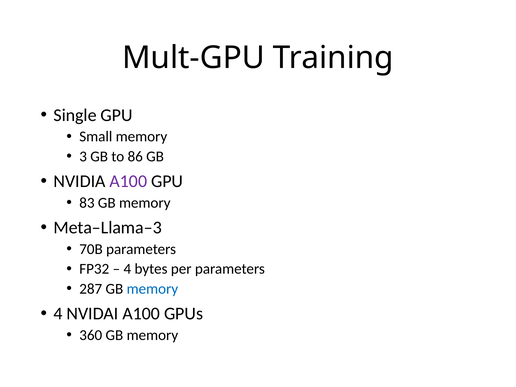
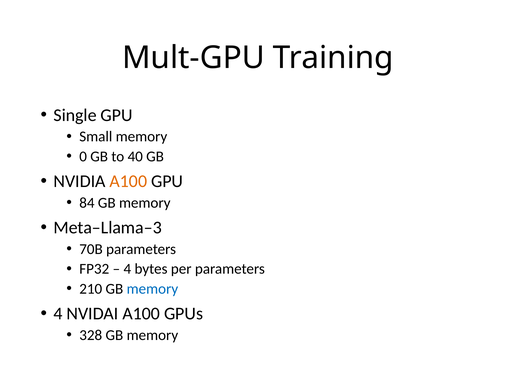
3: 3 -> 0
86: 86 -> 40
A100 at (128, 181) colour: purple -> orange
83: 83 -> 84
287: 287 -> 210
360: 360 -> 328
